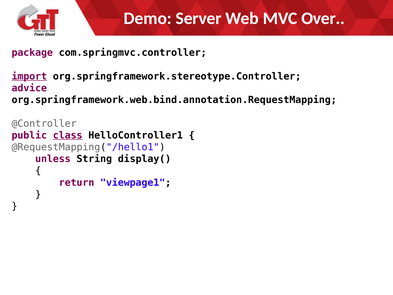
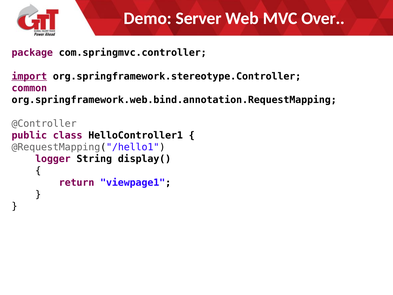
advice: advice -> common
class underline: present -> none
unless: unless -> logger
